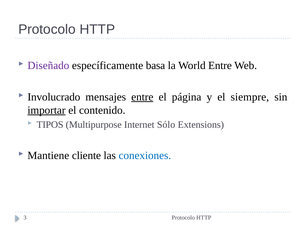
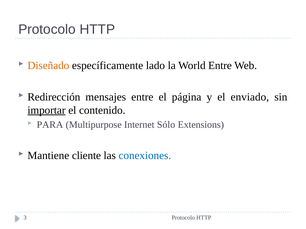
Diseñado colour: purple -> orange
basa: basa -> lado
Involucrado: Involucrado -> Redirección
entre at (142, 97) underline: present -> none
siempre: siempre -> enviado
TIPOS: TIPOS -> PARA
